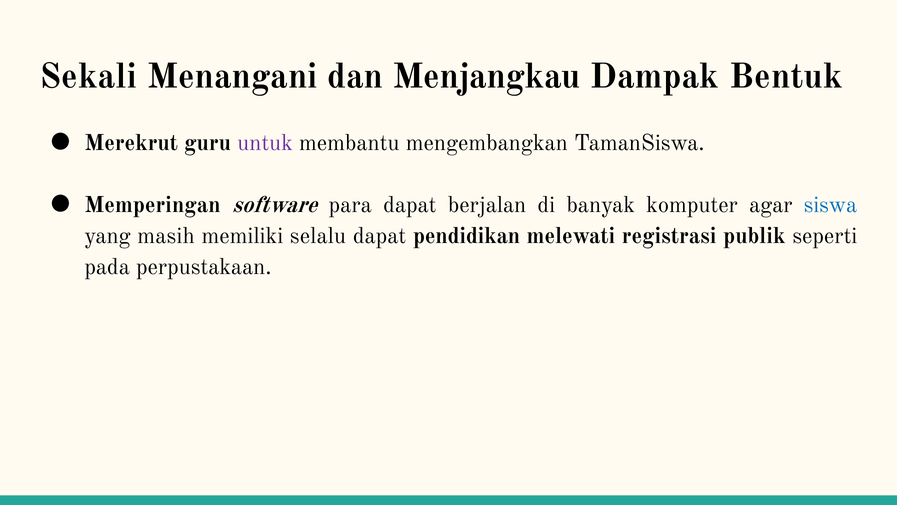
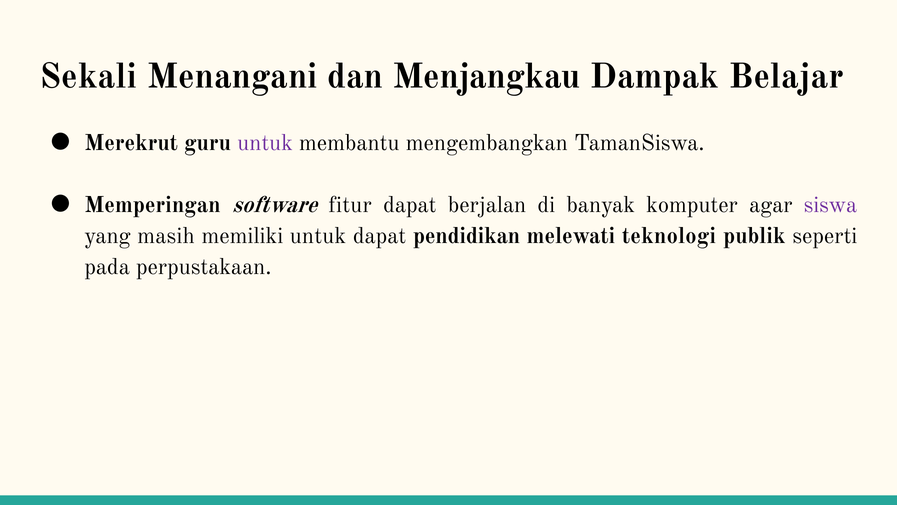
Bentuk: Bentuk -> Belajar
para: para -> fitur
siswa colour: blue -> purple
memiliki selalu: selalu -> untuk
registrasi: registrasi -> teknologi
